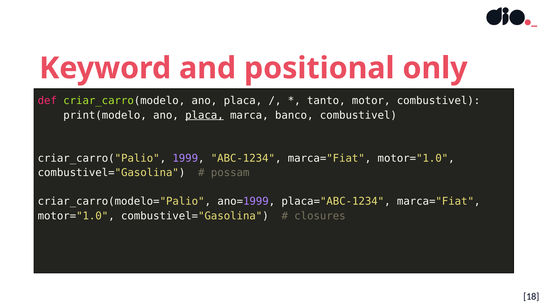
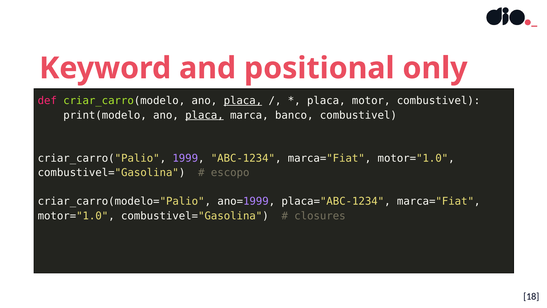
placa at (243, 101) underline: none -> present
tanto at (326, 101): tanto -> placa
possam: possam -> escopo
